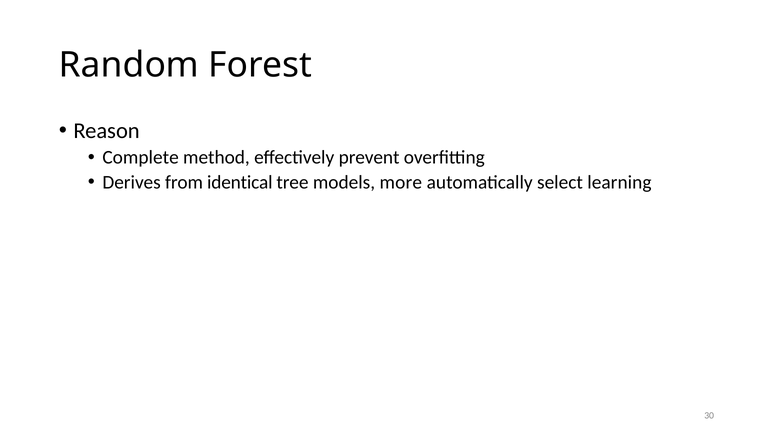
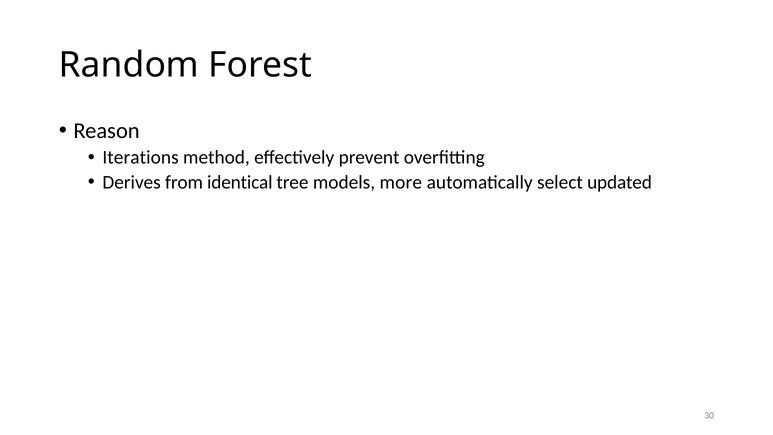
Complete: Complete -> Iterations
learning: learning -> updated
